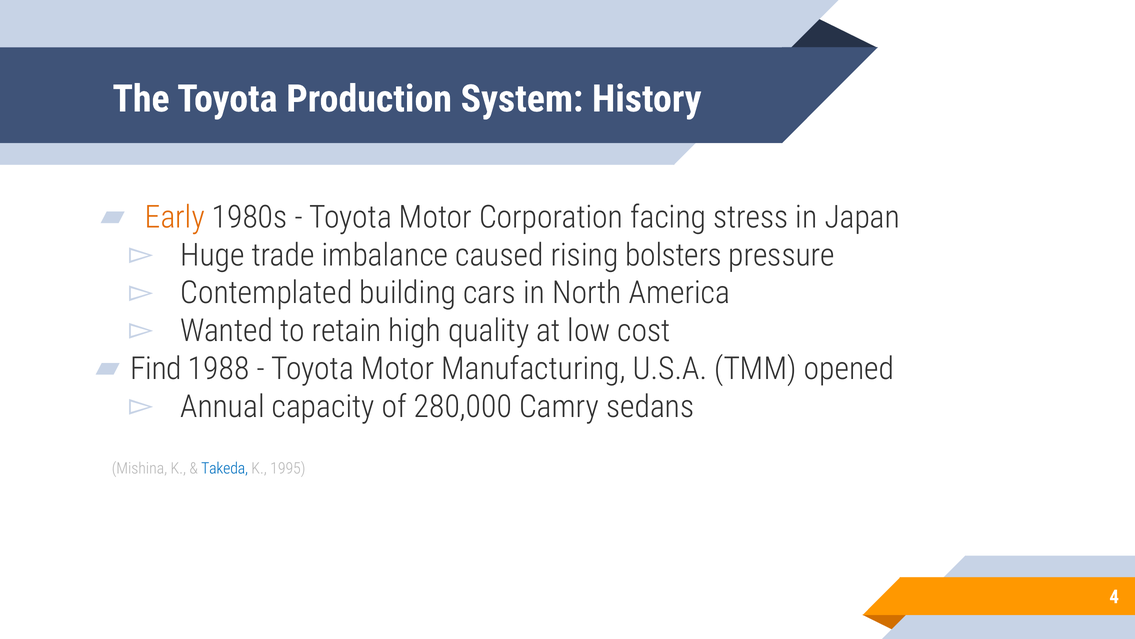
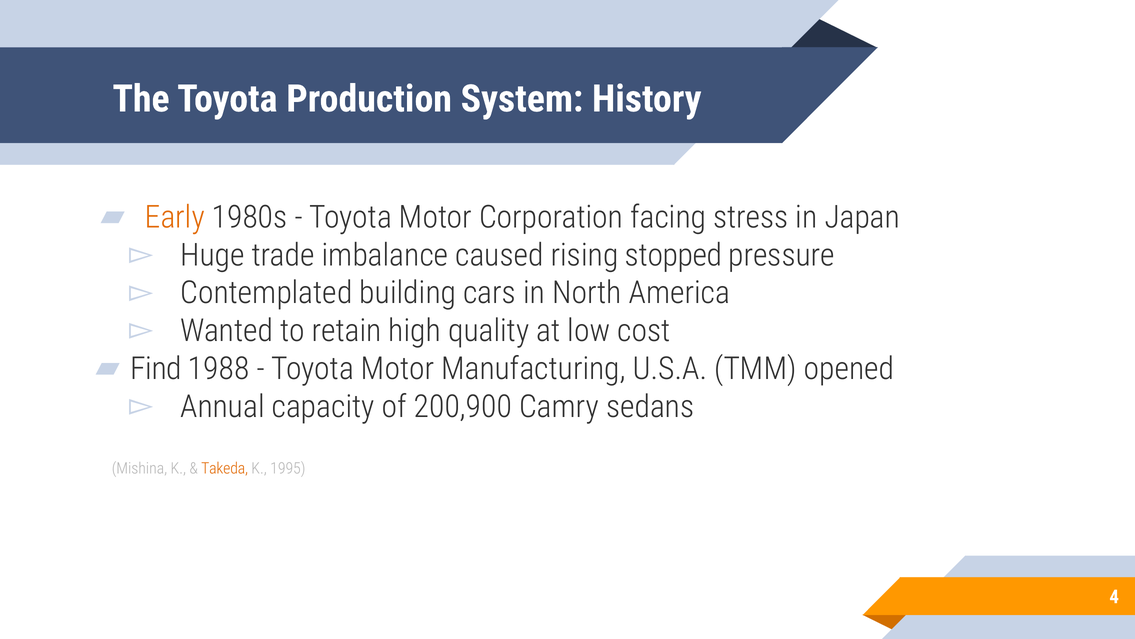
bolsters: bolsters -> stopped
280,000: 280,000 -> 200,900
Takeda colour: blue -> orange
